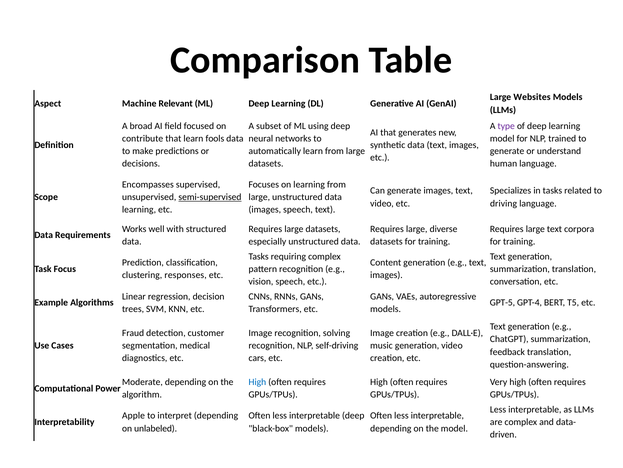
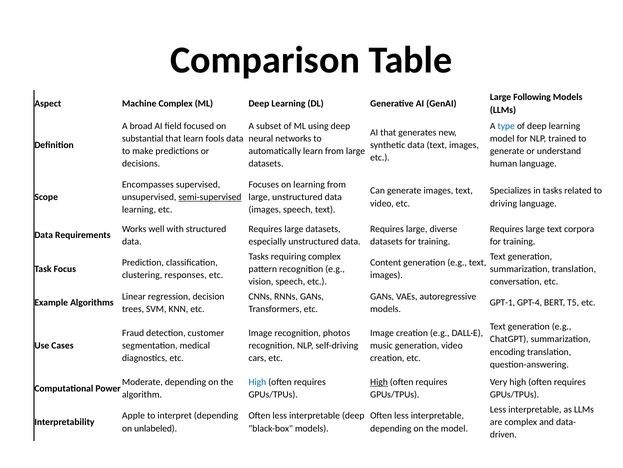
Websites: Websites -> Following
Machine Relevant: Relevant -> Complex
type colour: purple -> blue
contribute: contribute -> substantial
GPT-5: GPT-5 -> GPT-1
solving: solving -> photos
feedback: feedback -> encoding
High at (379, 382) underline: none -> present
